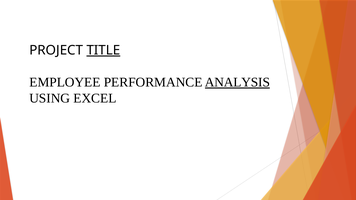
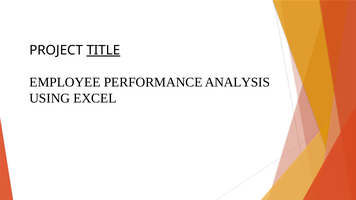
ANALYSIS underline: present -> none
